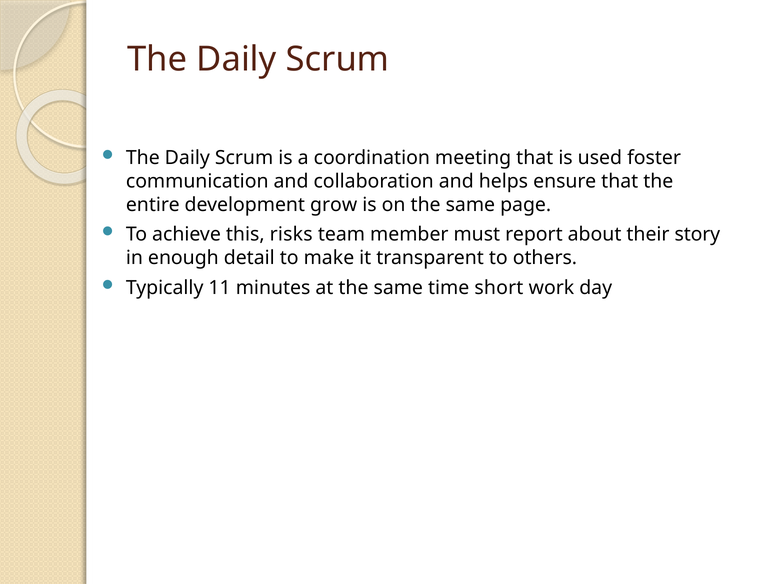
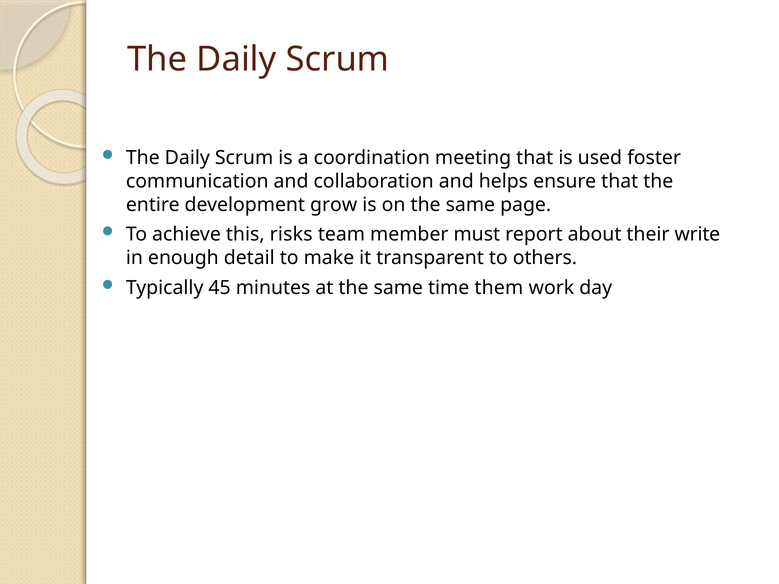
story: story -> write
11: 11 -> 45
short: short -> them
